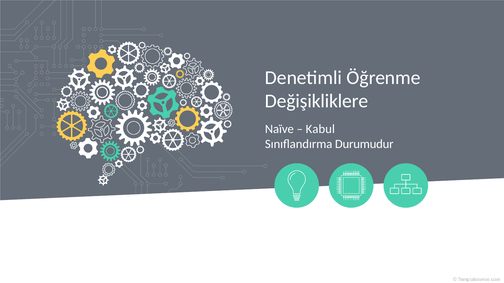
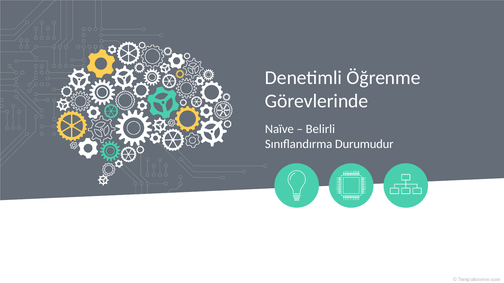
Değişikliklere: Değişikliklere -> Görevlerinde
Kabul: Kabul -> Belirli
